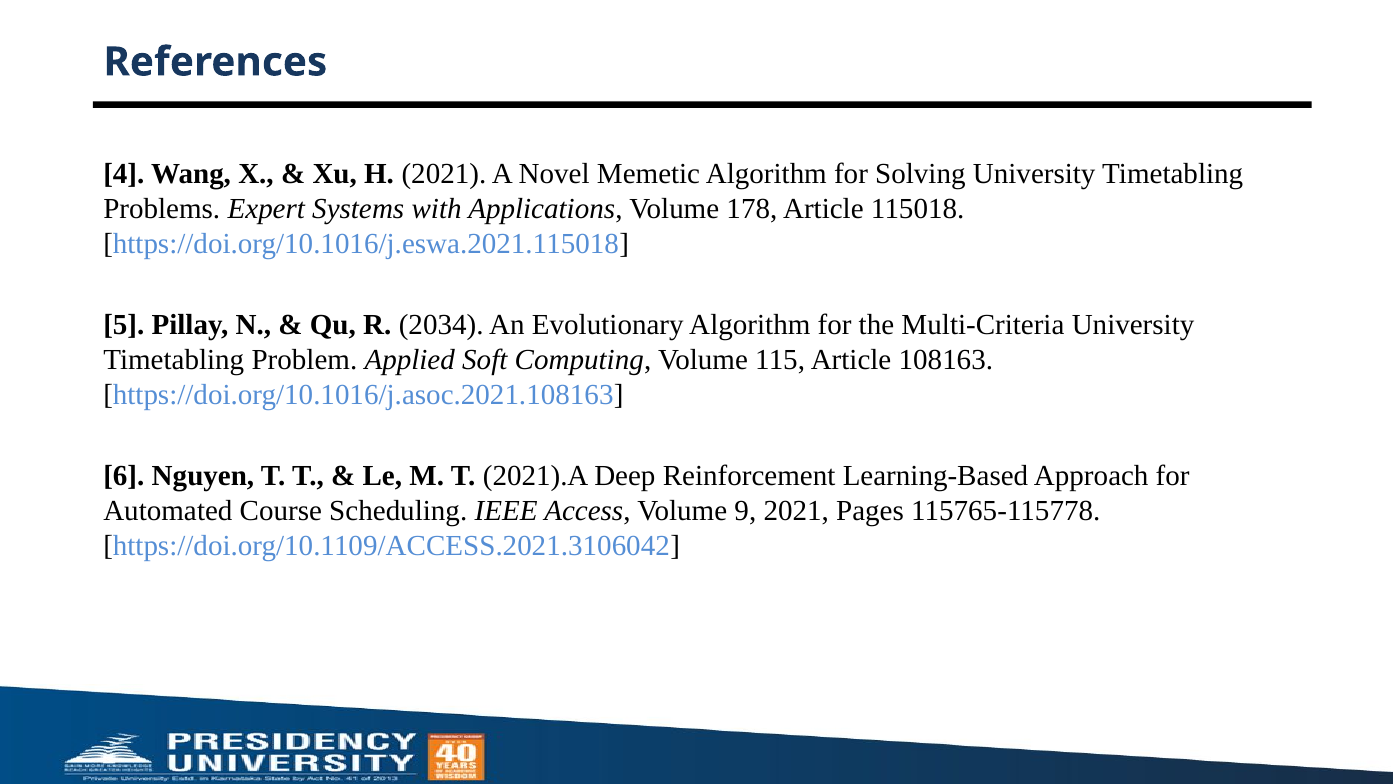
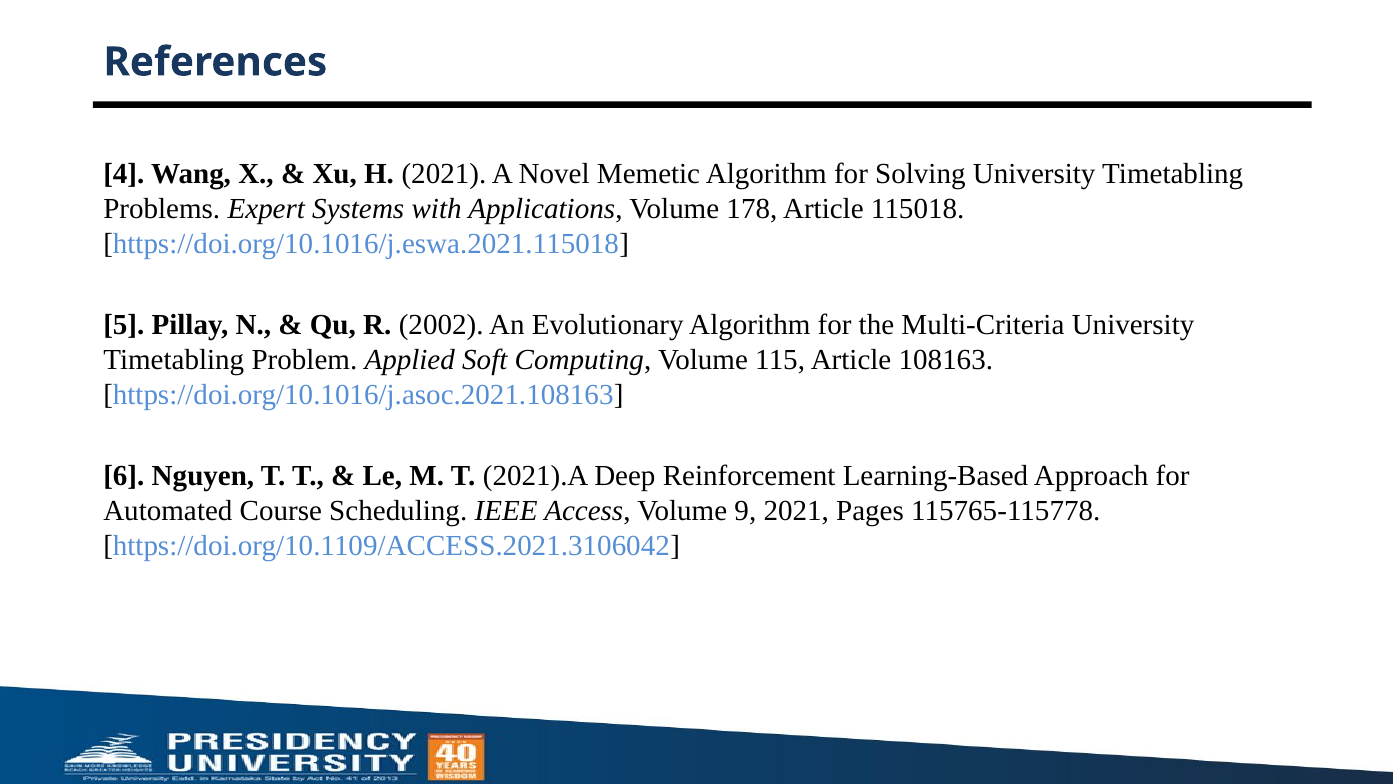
2034: 2034 -> 2002
